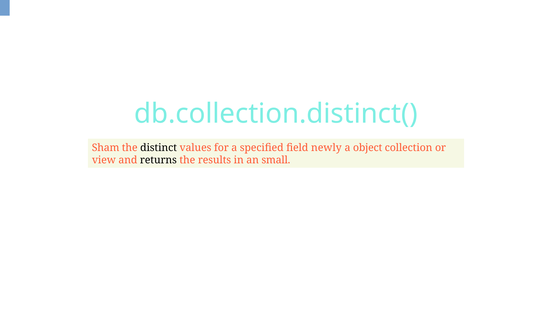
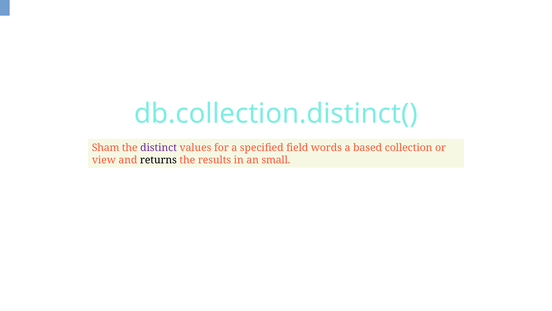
distinct colour: black -> purple
newly: newly -> words
object: object -> based
